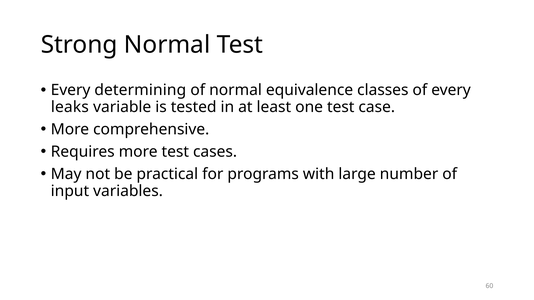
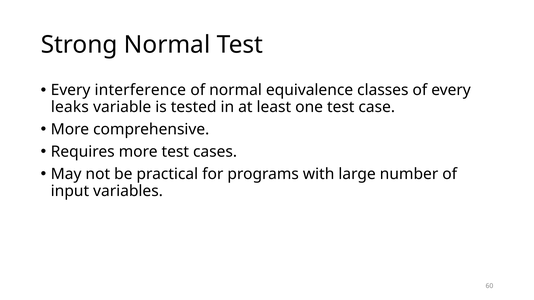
determining: determining -> interference
